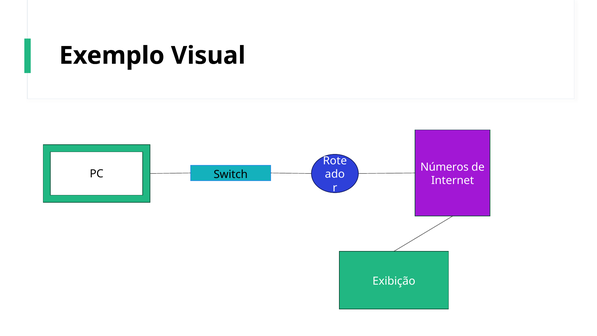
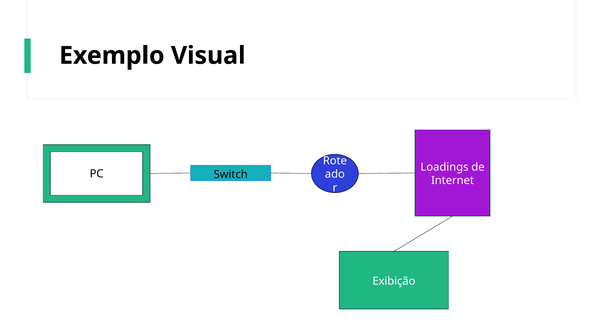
Números: Números -> Loadings
